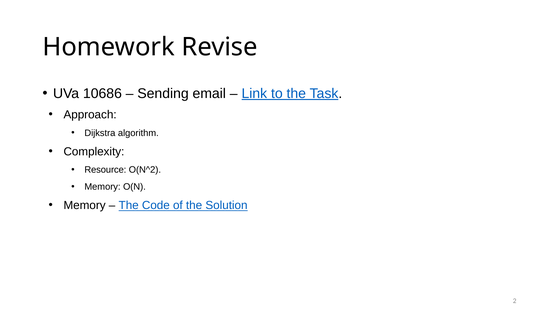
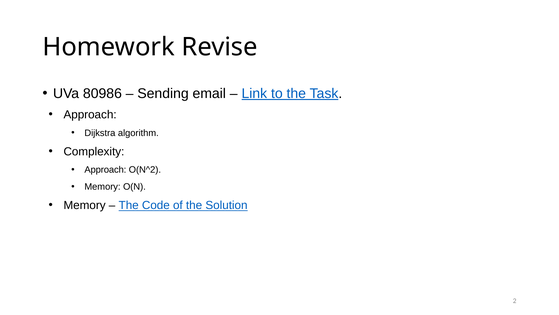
10686: 10686 -> 80986
Resource at (105, 170): Resource -> Approach
